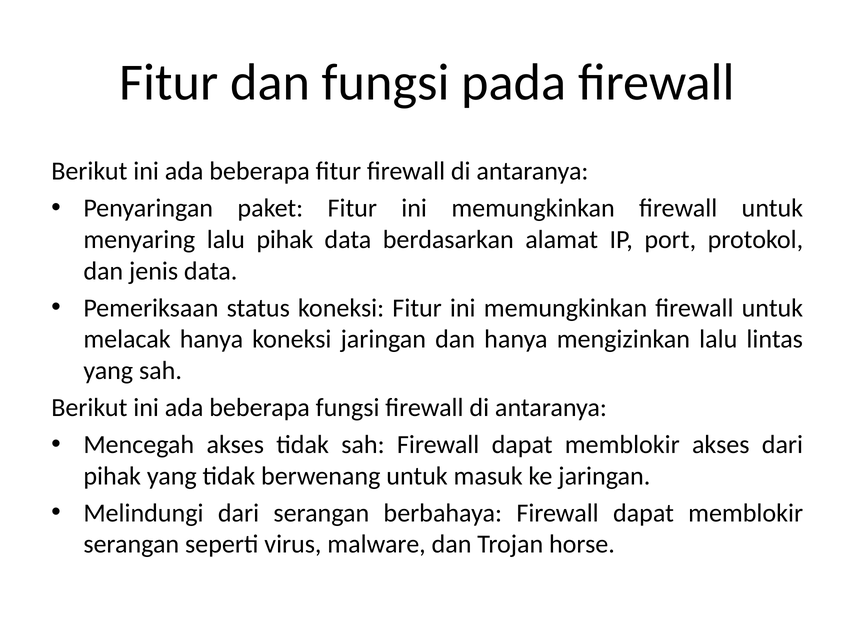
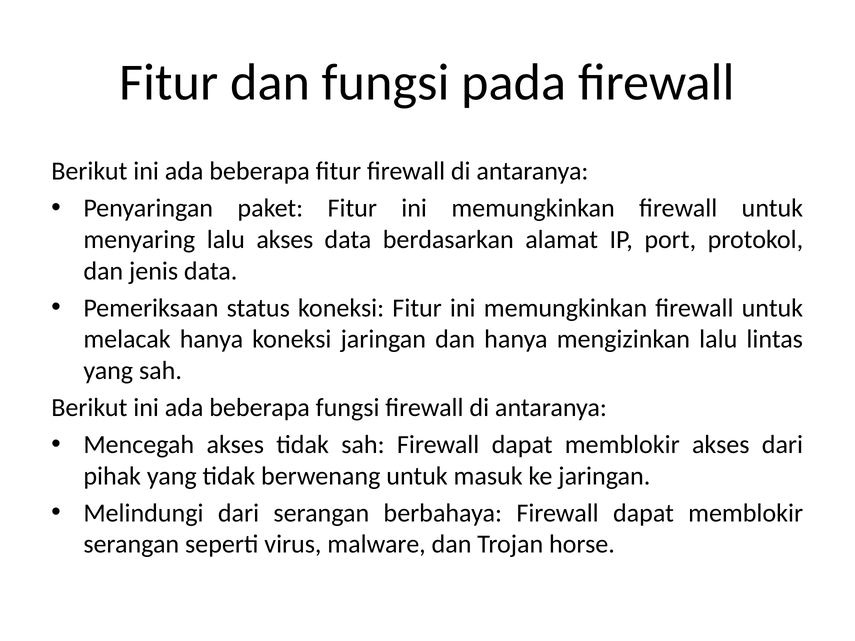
lalu pihak: pihak -> akses
